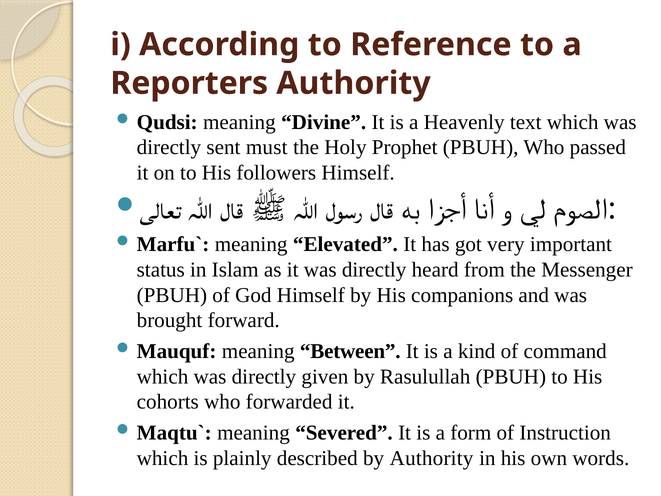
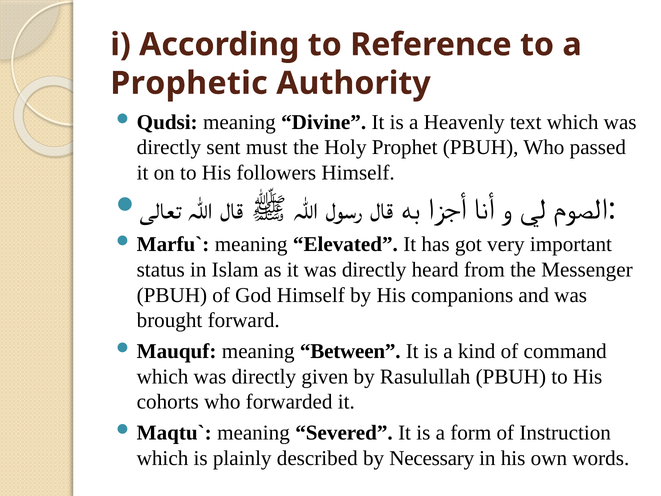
Reporters: Reporters -> Prophetic
by Authority: Authority -> Necessary
